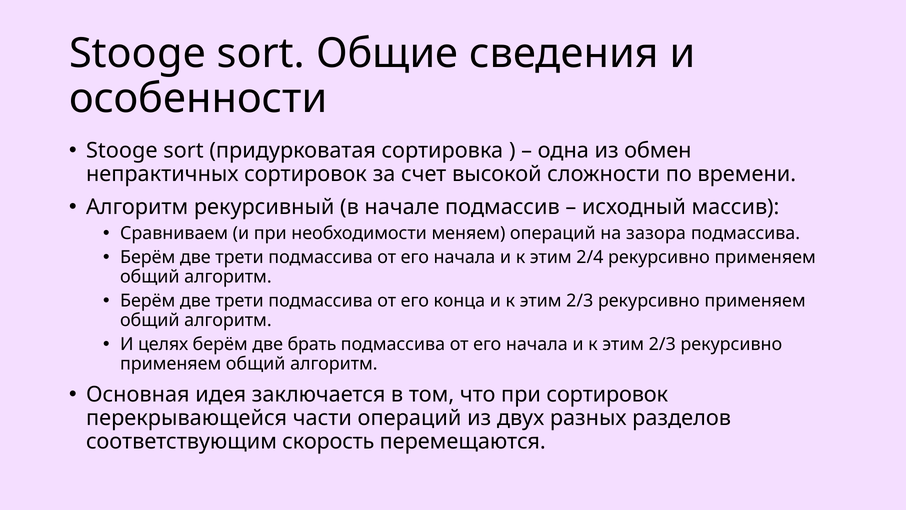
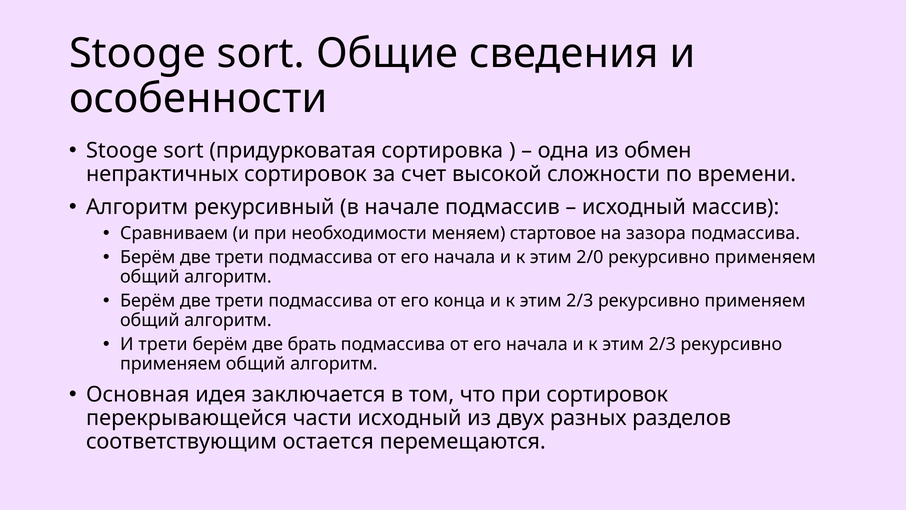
меняем операций: операций -> стартовое
2/4: 2/4 -> 2/0
И целях: целях -> трети
части операций: операций -> исходный
скорость: скорость -> остается
